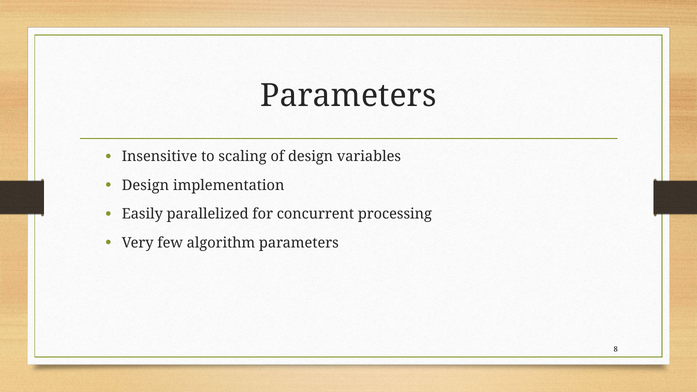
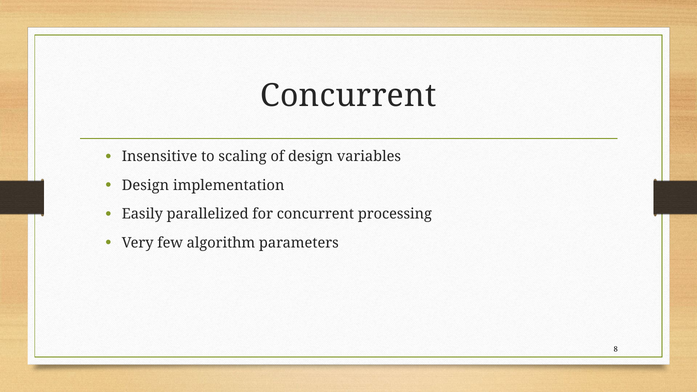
Parameters at (348, 96): Parameters -> Concurrent
